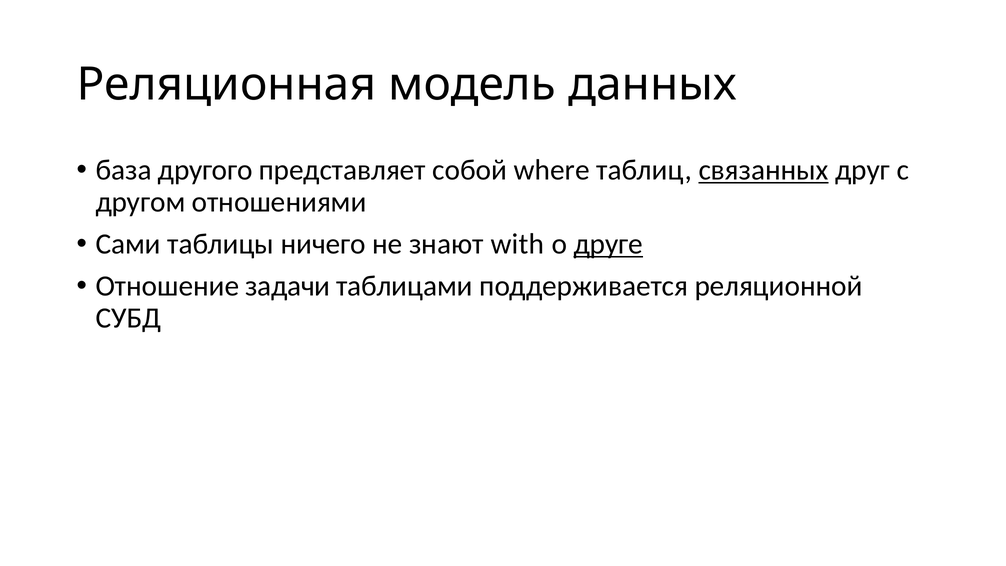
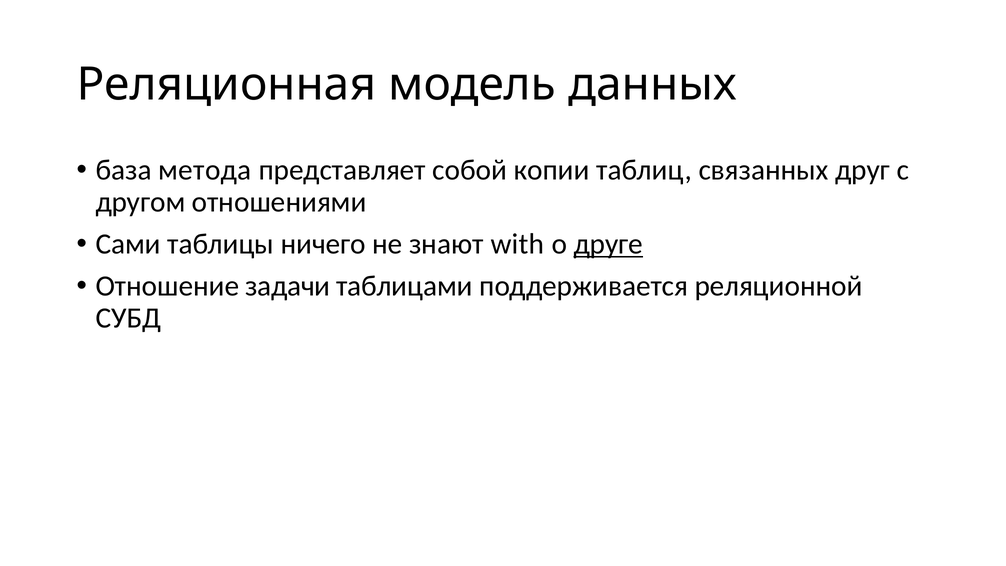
другого: другого -> метода
where: where -> копии
связанных underline: present -> none
